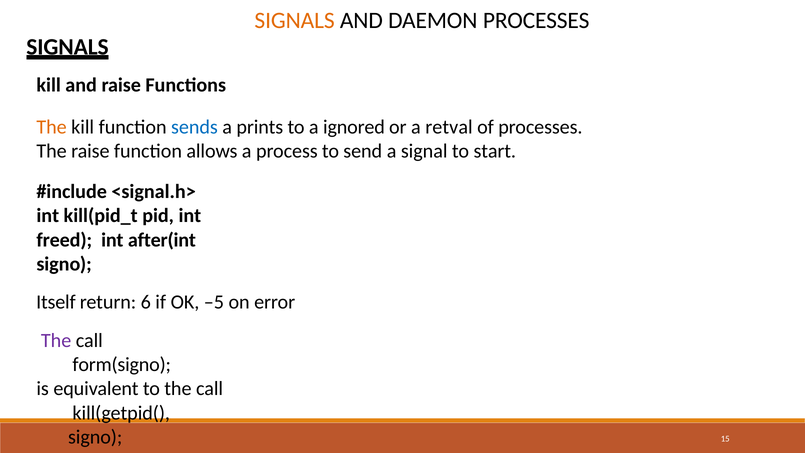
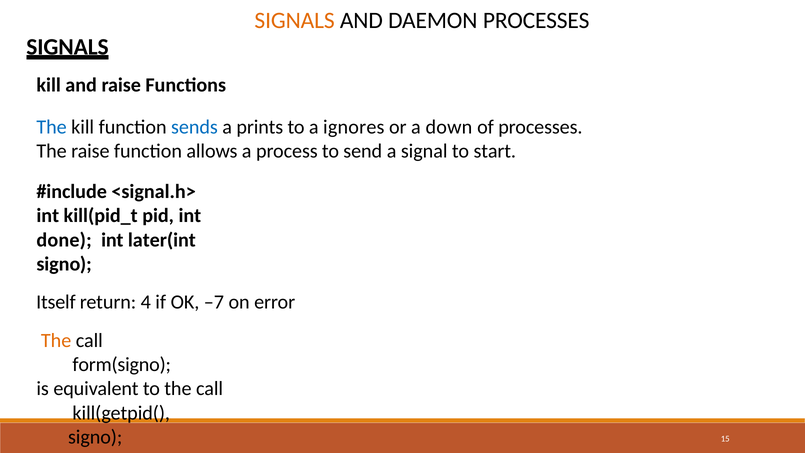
The at (52, 127) colour: orange -> blue
ignored: ignored -> ignores
retval: retval -> down
freed: freed -> done
after(int: after(int -> later(int
6: 6 -> 4
–5: –5 -> –7
The at (56, 340) colour: purple -> orange
